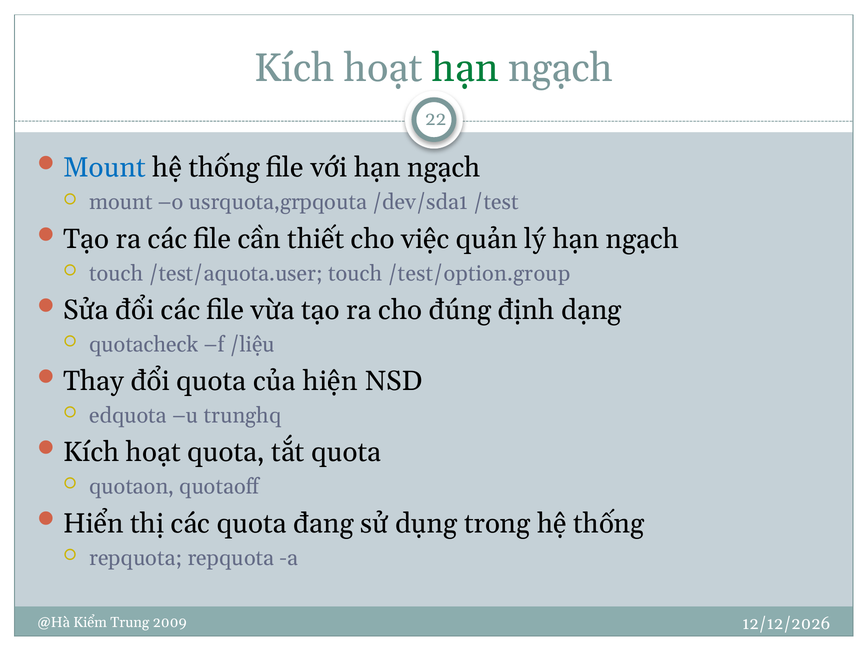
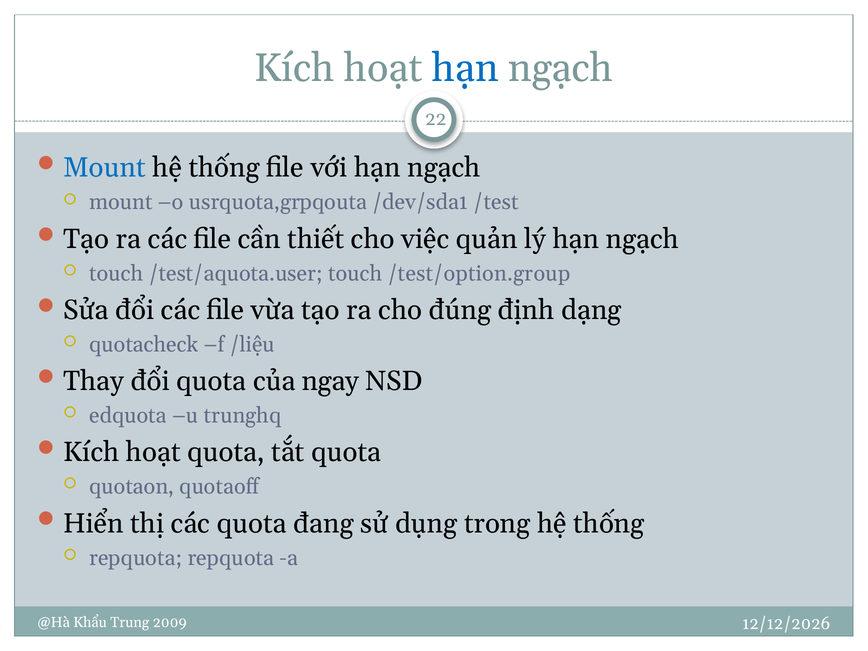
hạn at (465, 68) colour: green -> blue
hiện: hiện -> ngay
Kiểm: Kiểm -> Khẩu
